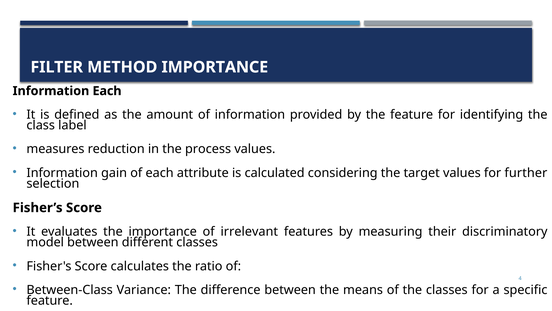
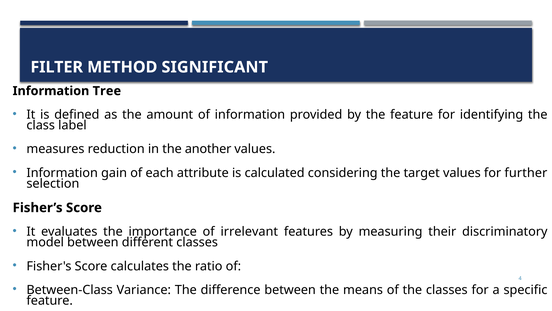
METHOD IMPORTANCE: IMPORTANCE -> SIGNIFICANT
Information Each: Each -> Tree
process: process -> another
